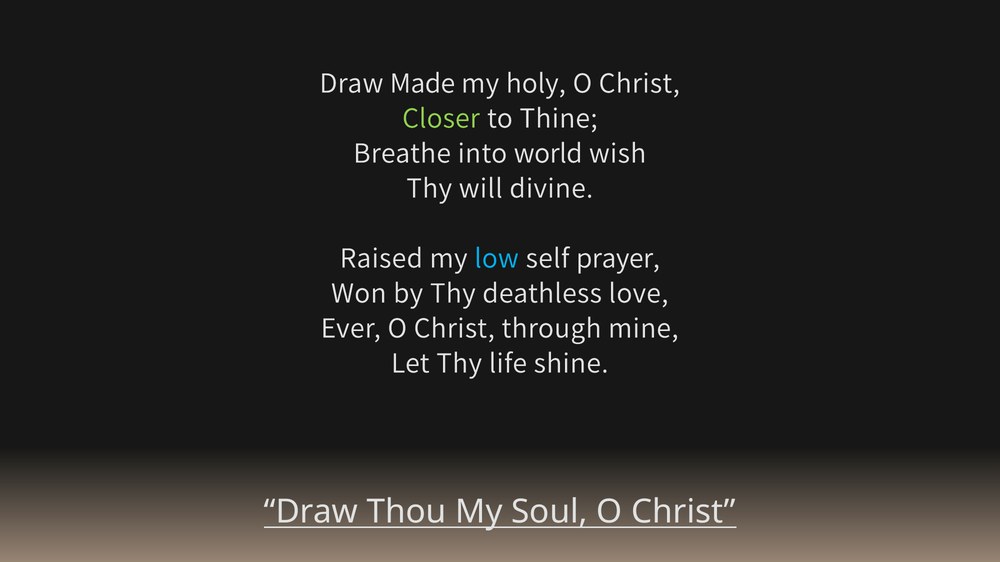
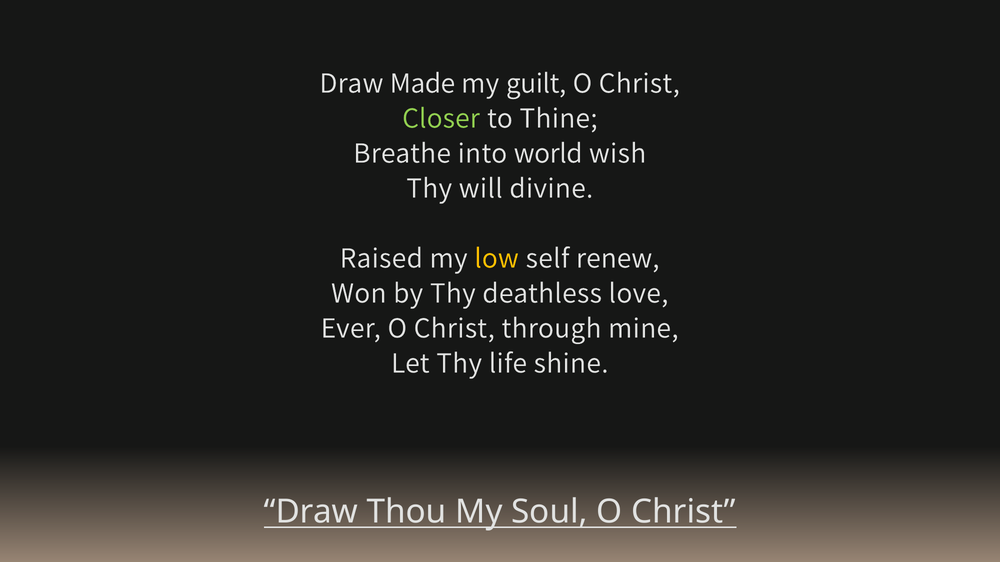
holy: holy -> guilt
low colour: light blue -> yellow
prayer: prayer -> renew
